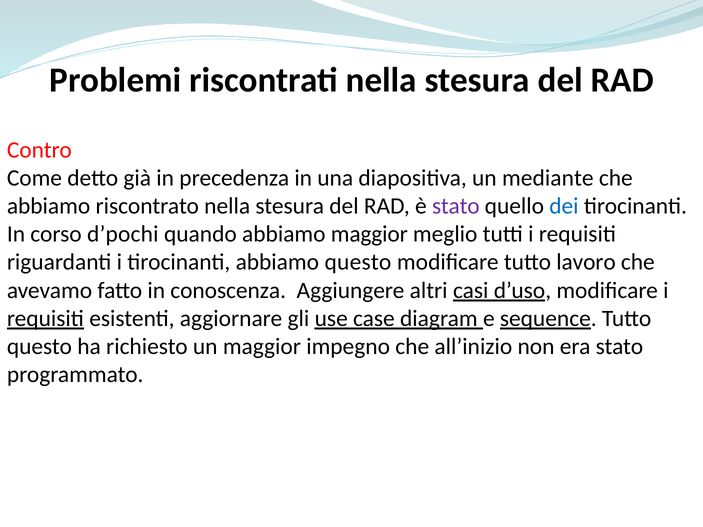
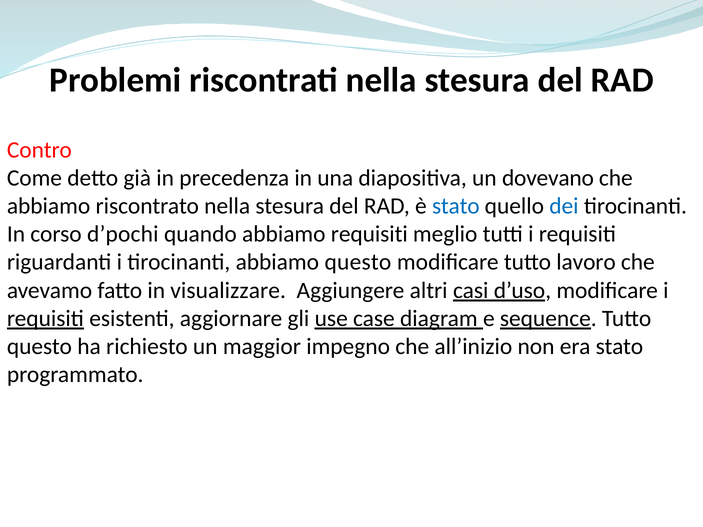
mediante: mediante -> dovevano
stato at (456, 206) colour: purple -> blue
abbiamo maggior: maggior -> requisiti
conoscenza: conoscenza -> visualizzare
